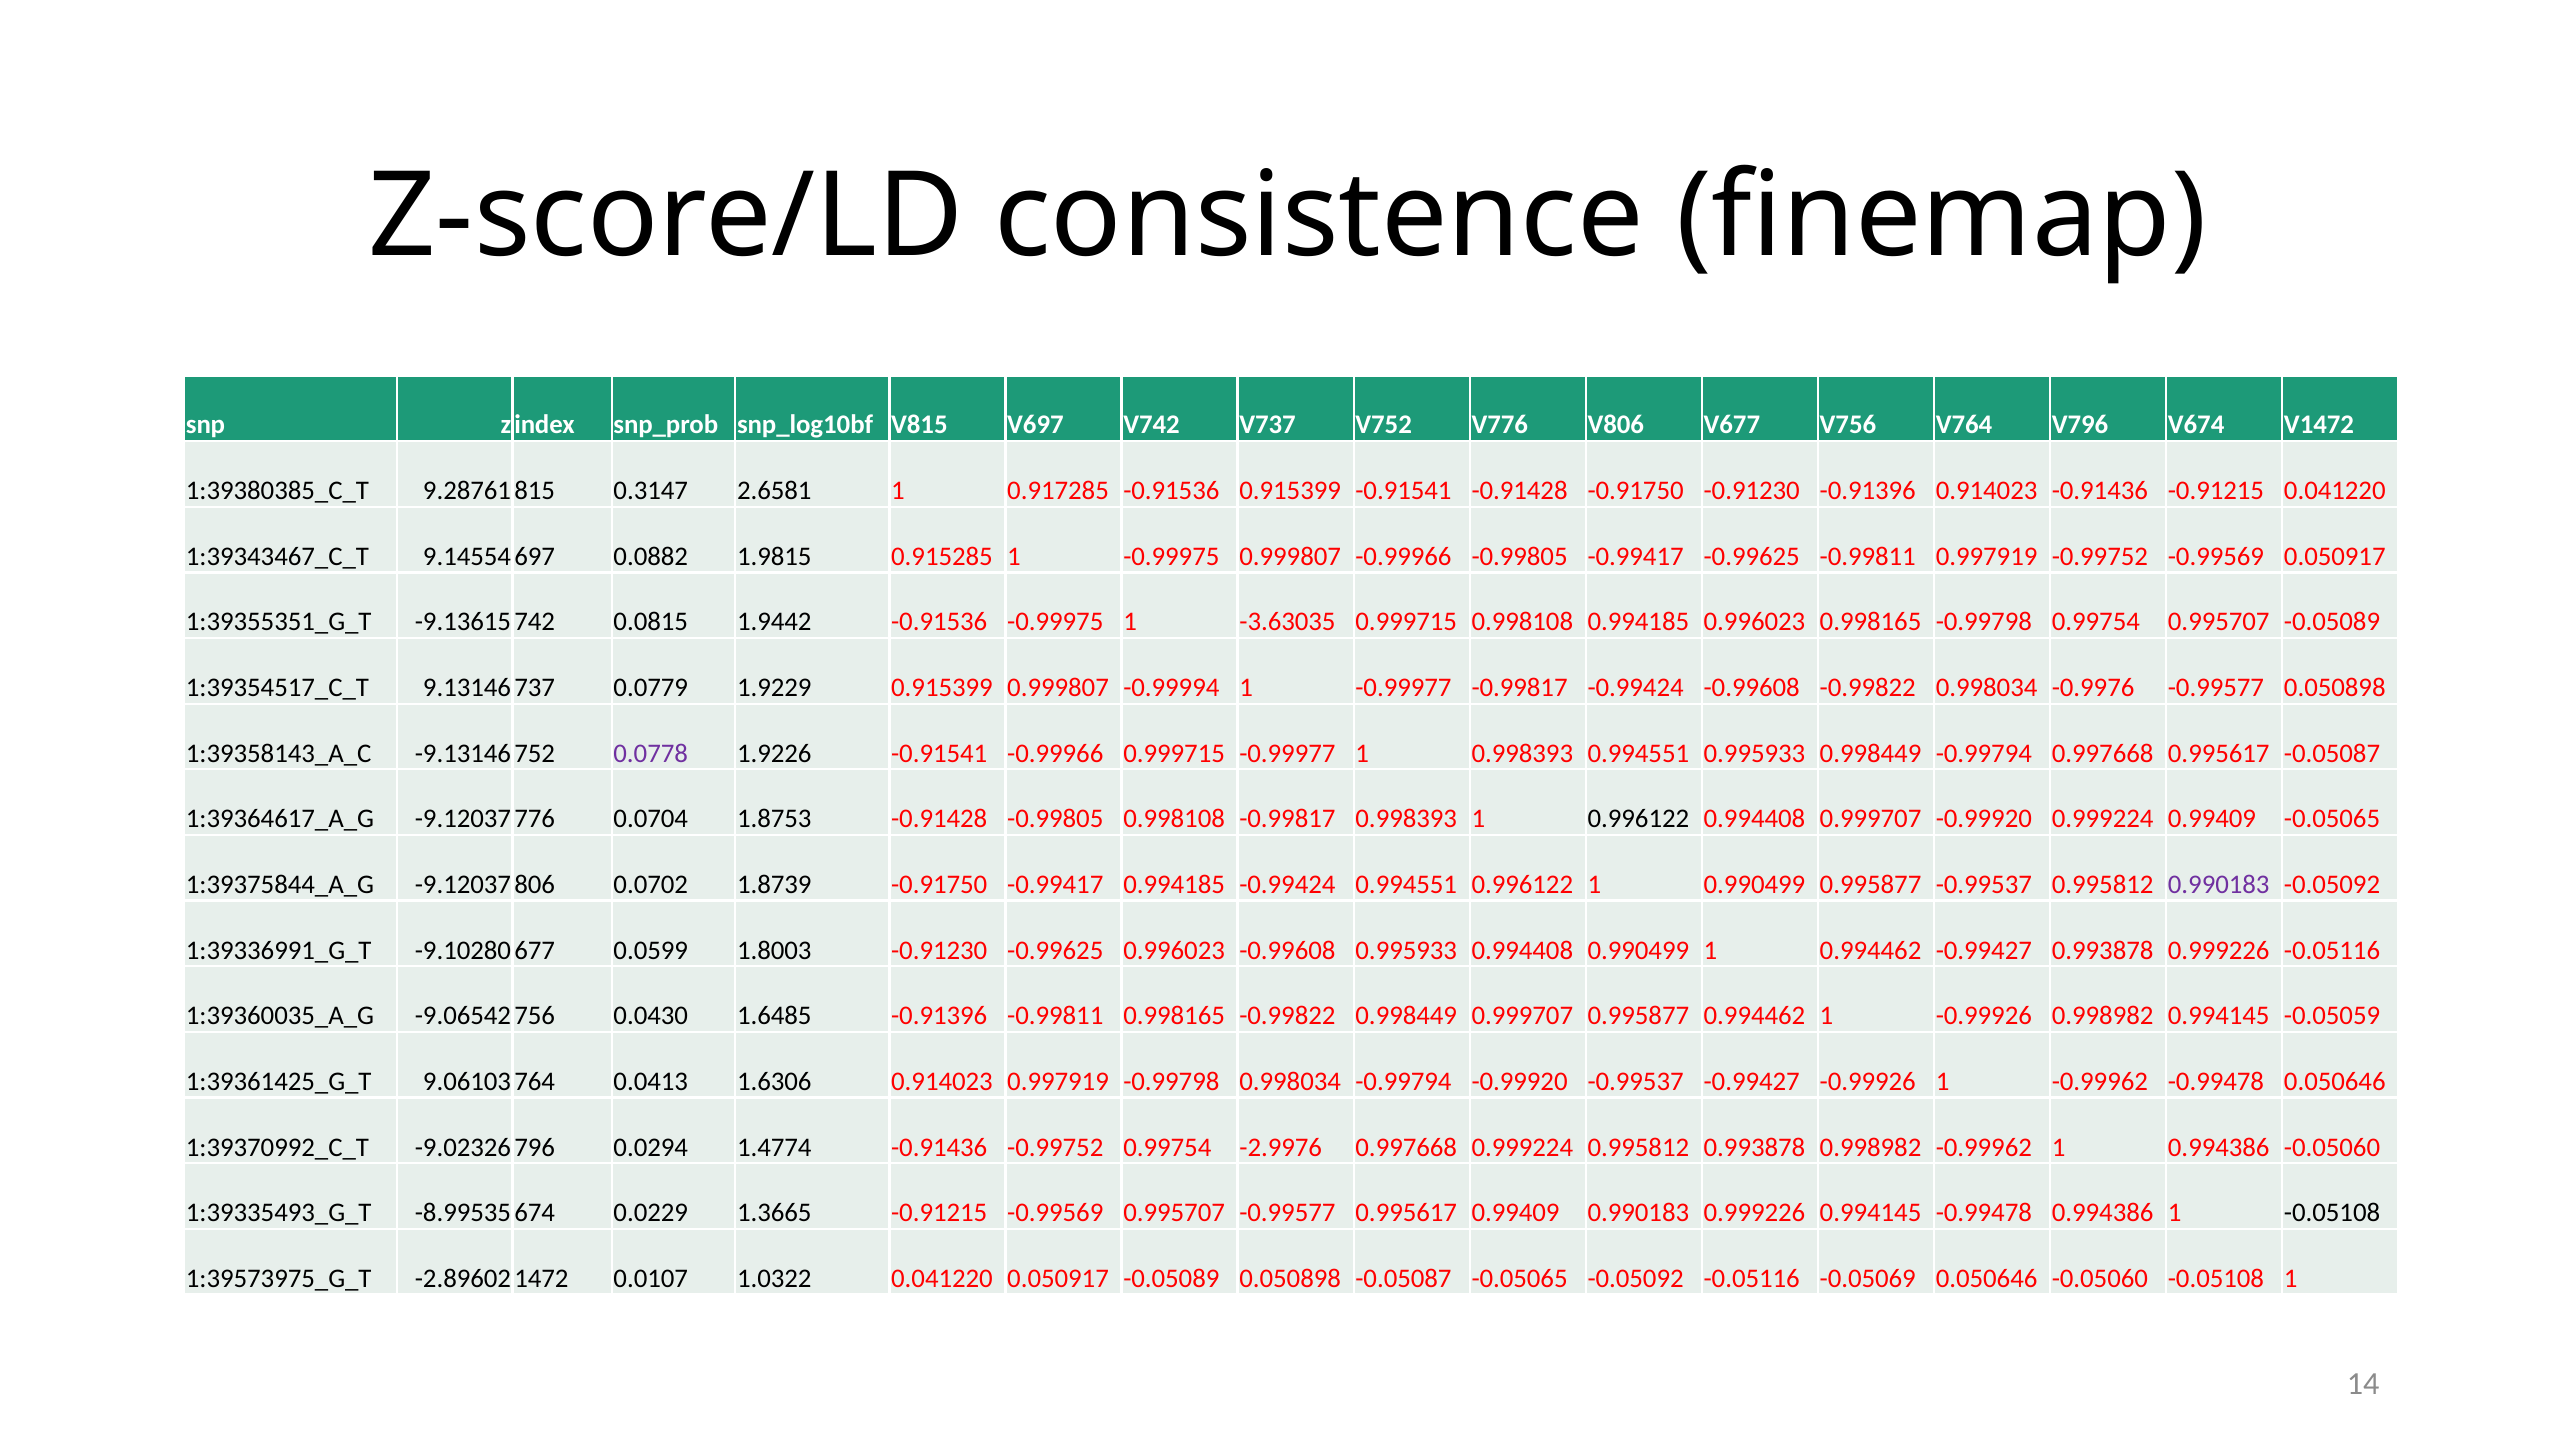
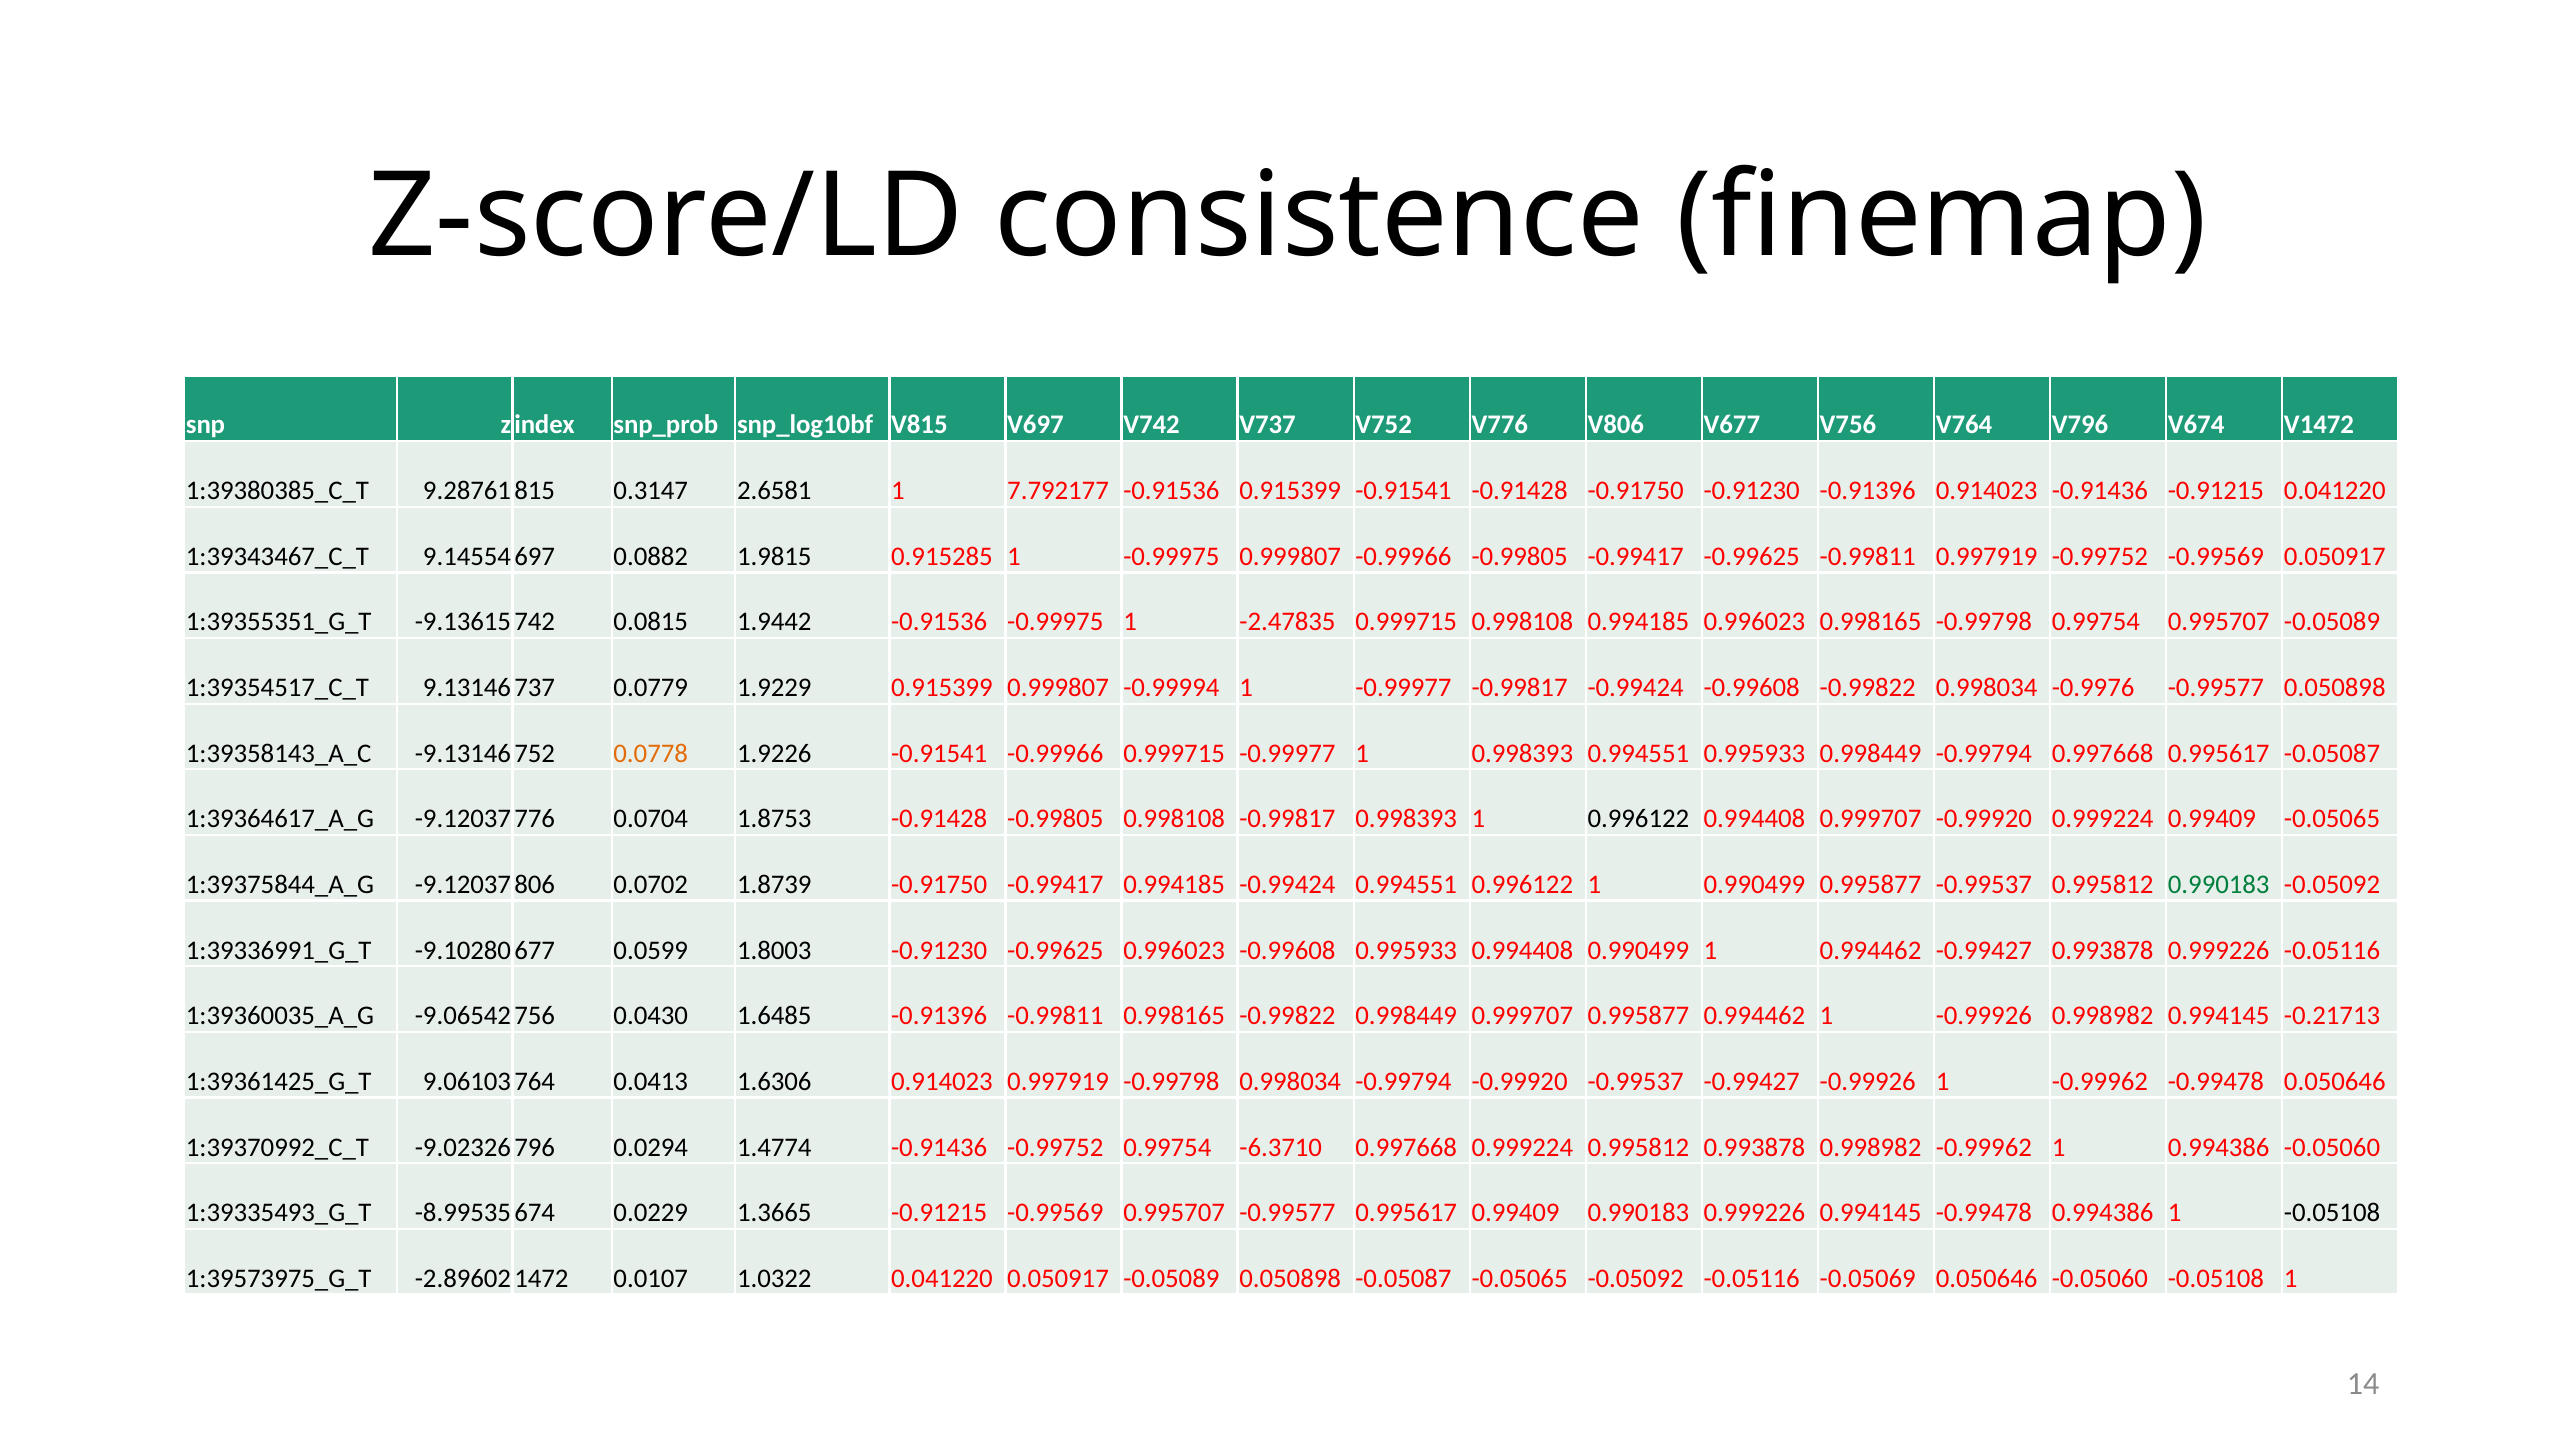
0.917285: 0.917285 -> 7.792177
-3.63035: -3.63035 -> -2.47835
0.0778 colour: purple -> orange
0.990183 at (2219, 885) colour: purple -> green
-0.05059: -0.05059 -> -0.21713
-2.9976: -2.9976 -> -6.3710
